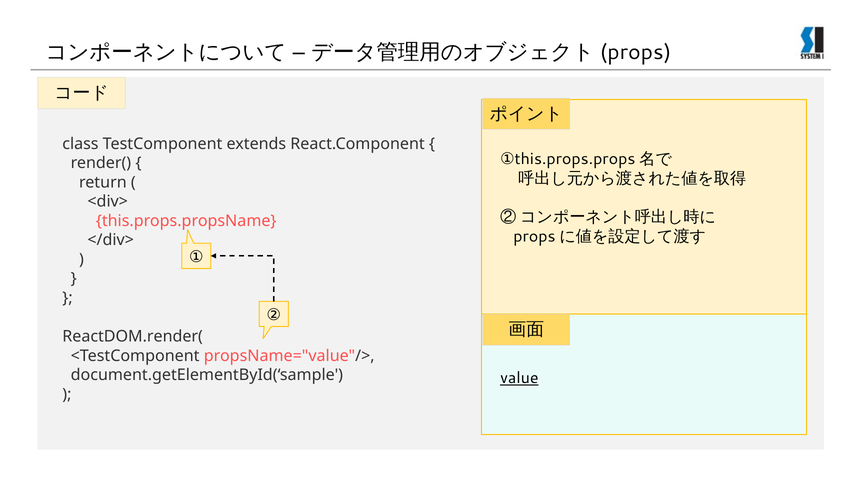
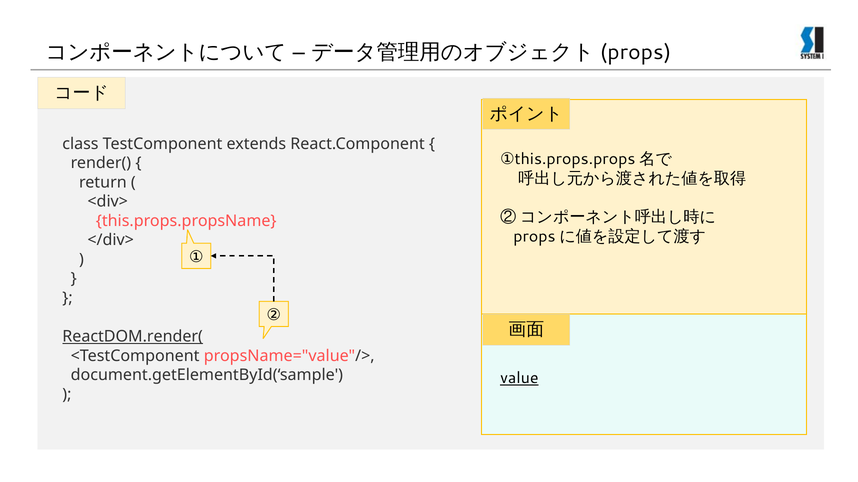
ReactDOM.render( underline: none -> present
